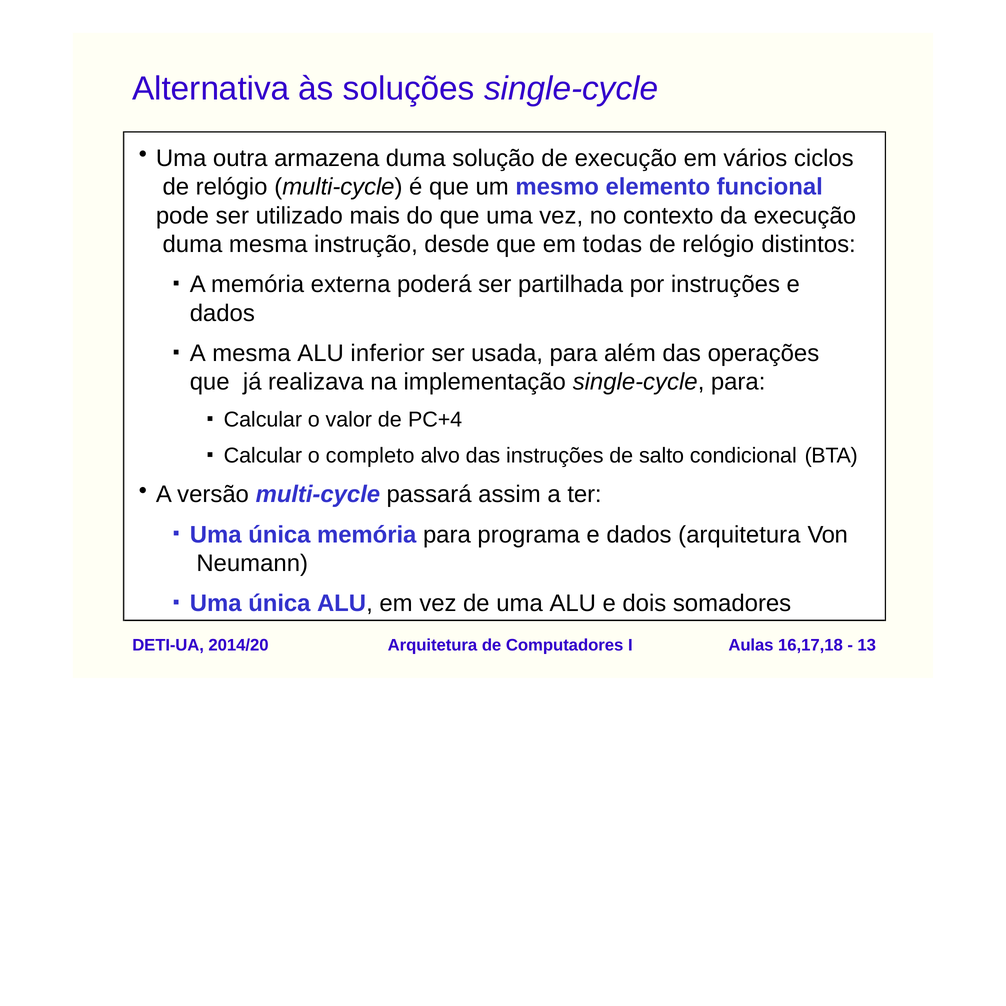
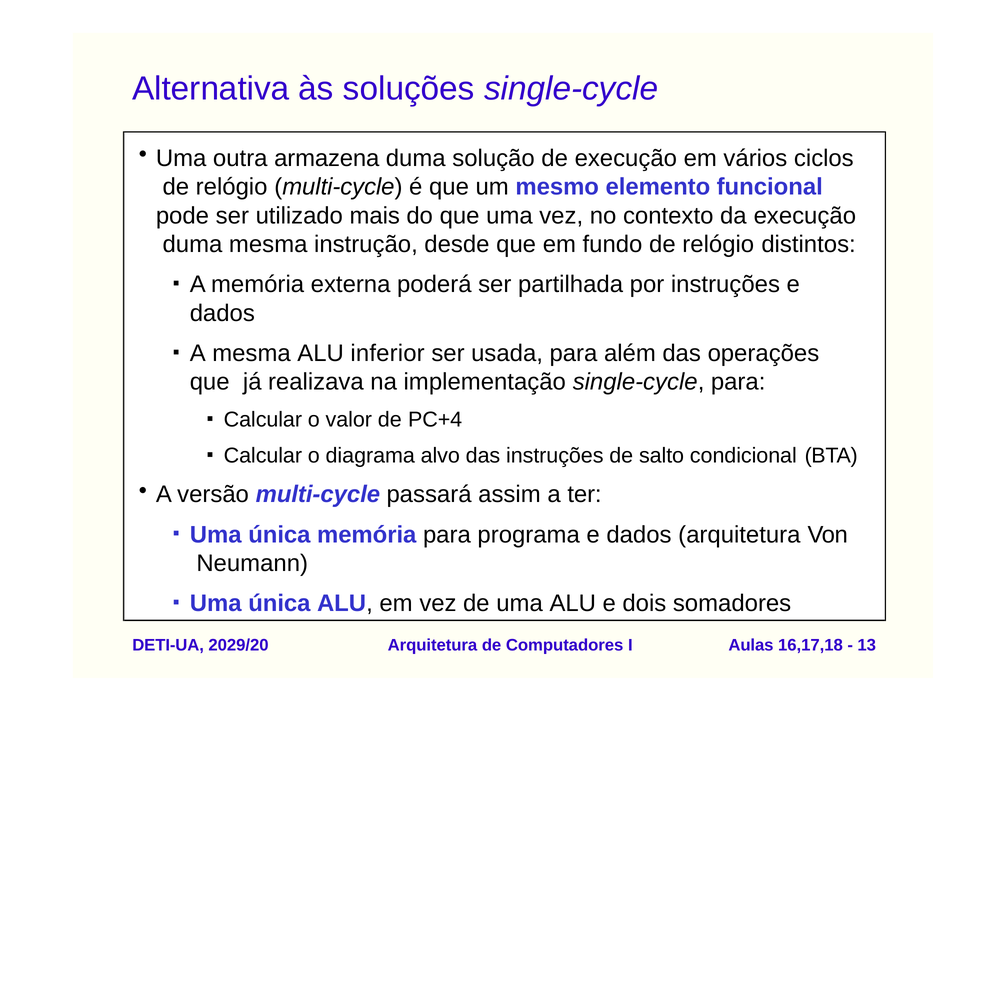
todas: todas -> fundo
completo: completo -> diagrama
2014/20: 2014/20 -> 2029/20
